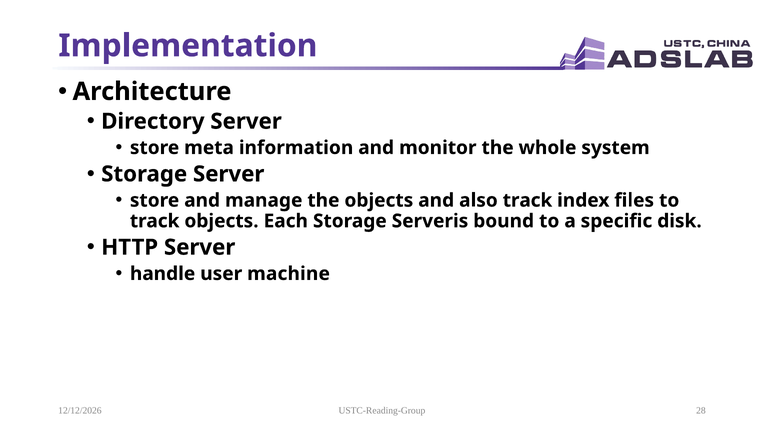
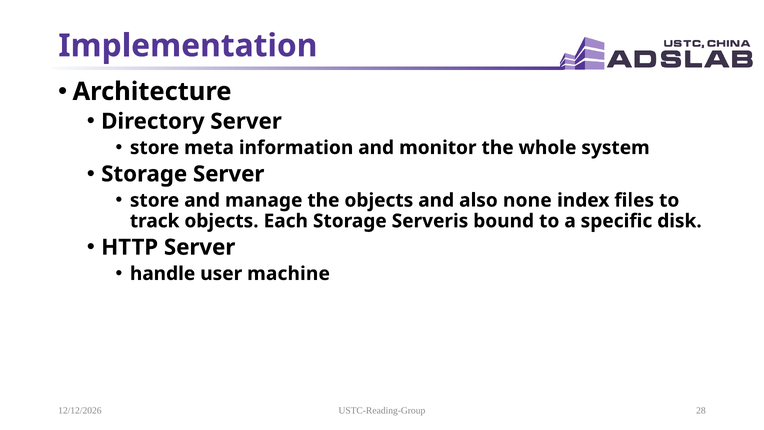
also track: track -> none
